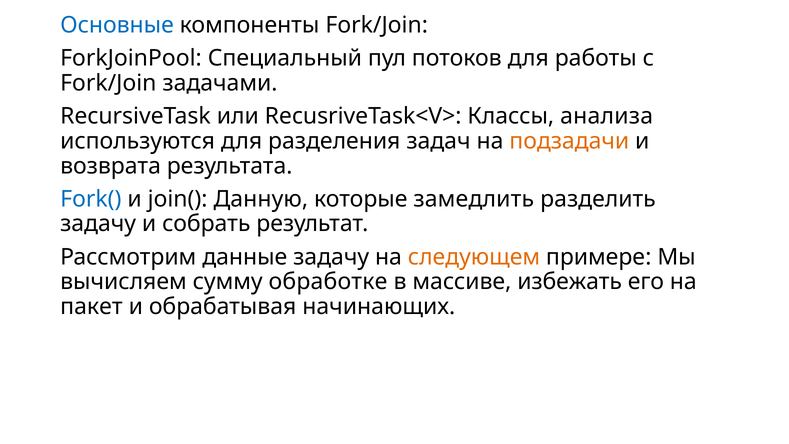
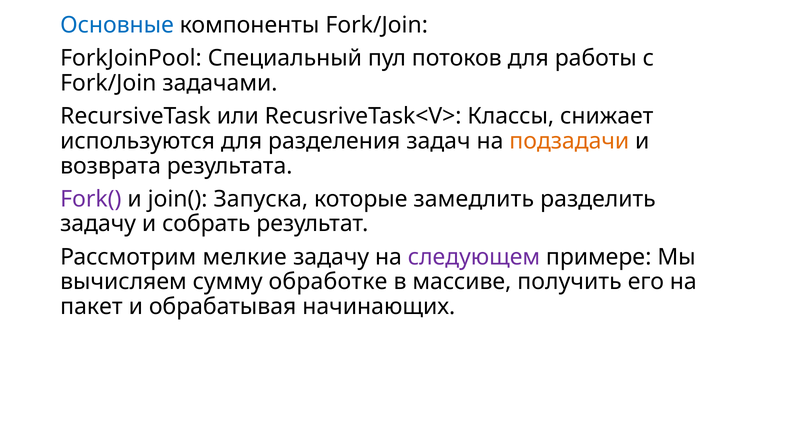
анализа: анализа -> снижает
Fork( colour: blue -> purple
Данную: Данную -> Запуска
данные: данные -> мелкие
следующем colour: orange -> purple
избежать: избежать -> получить
